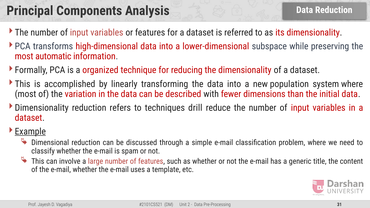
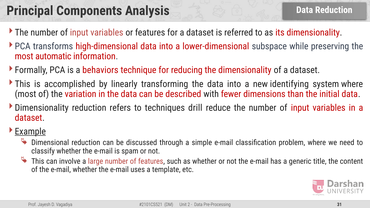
organized: organized -> behaviors
population: population -> identifying
